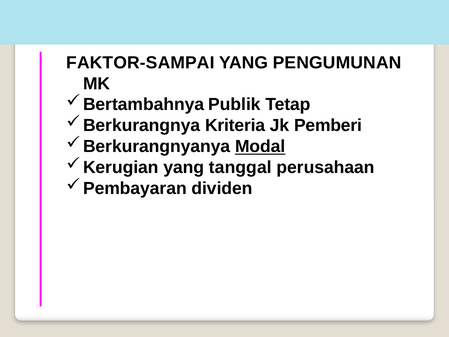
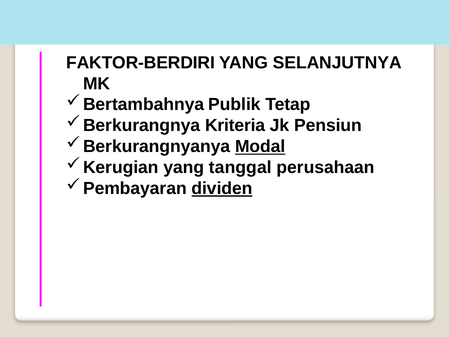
FAKTOR-SAMPAI: FAKTOR-SAMPAI -> FAKTOR-BERDIRI
PENGUMUNAN: PENGUMUNAN -> SELANJUTNYA
Pemberi: Pemberi -> Pensiun
dividen underline: none -> present
